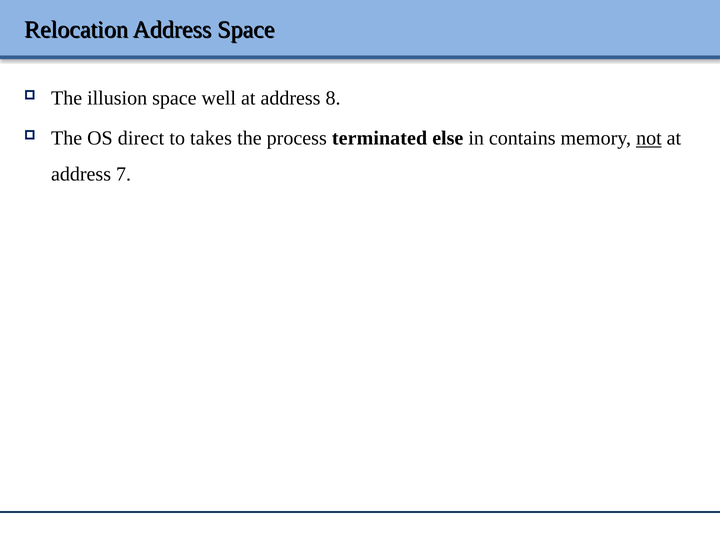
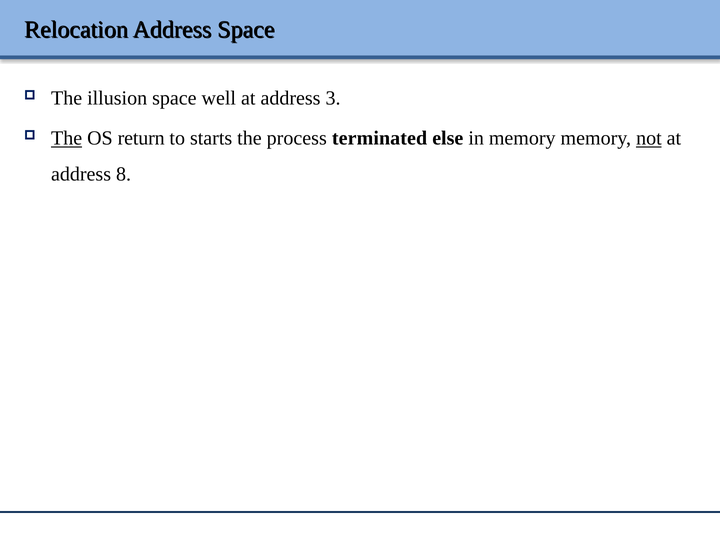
8: 8 -> 3
The at (67, 138) underline: none -> present
direct: direct -> return
takes: takes -> starts
in contains: contains -> memory
7: 7 -> 8
